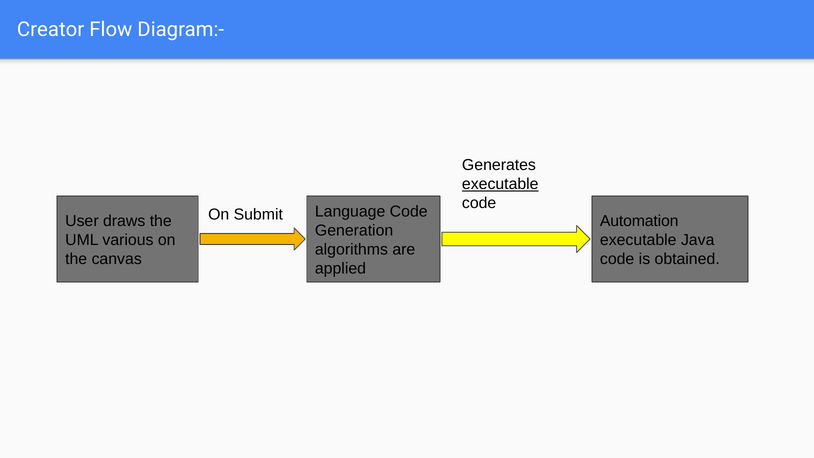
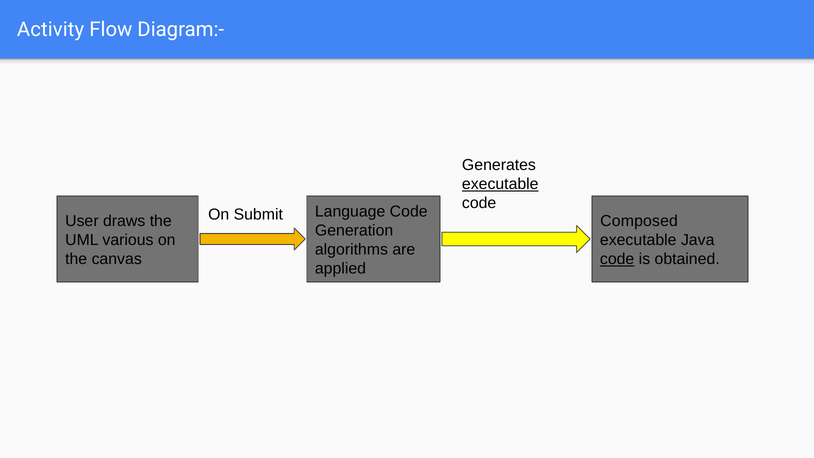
Creator: Creator -> Activity
Automation: Automation -> Composed
code at (617, 259) underline: none -> present
